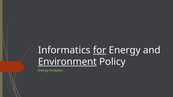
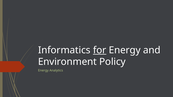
Environment underline: present -> none
